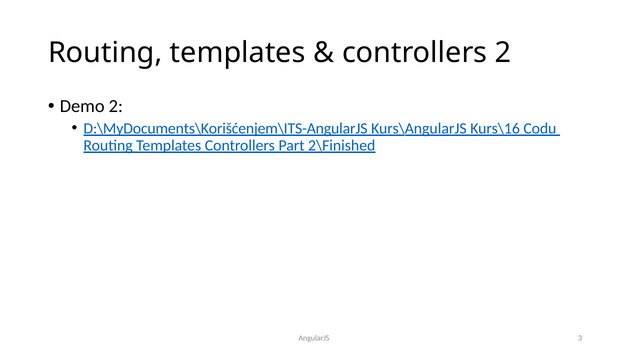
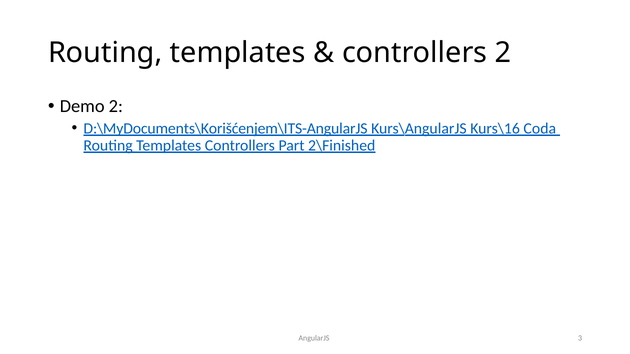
Codu: Codu -> Coda
